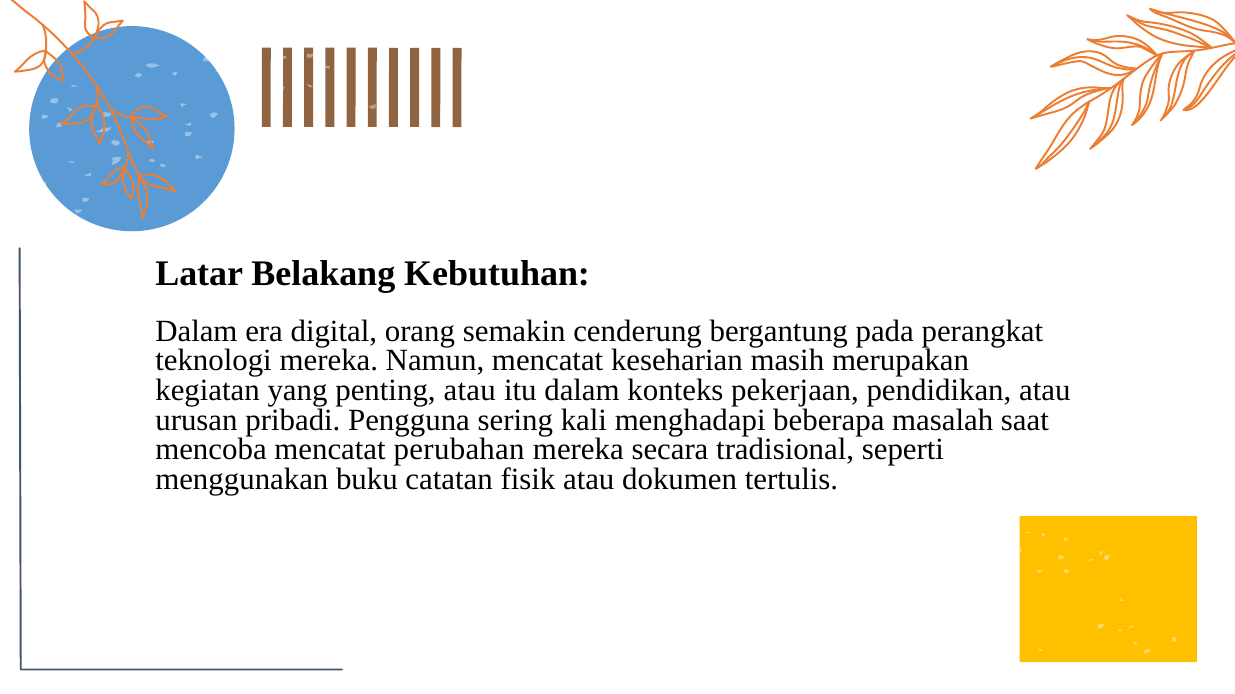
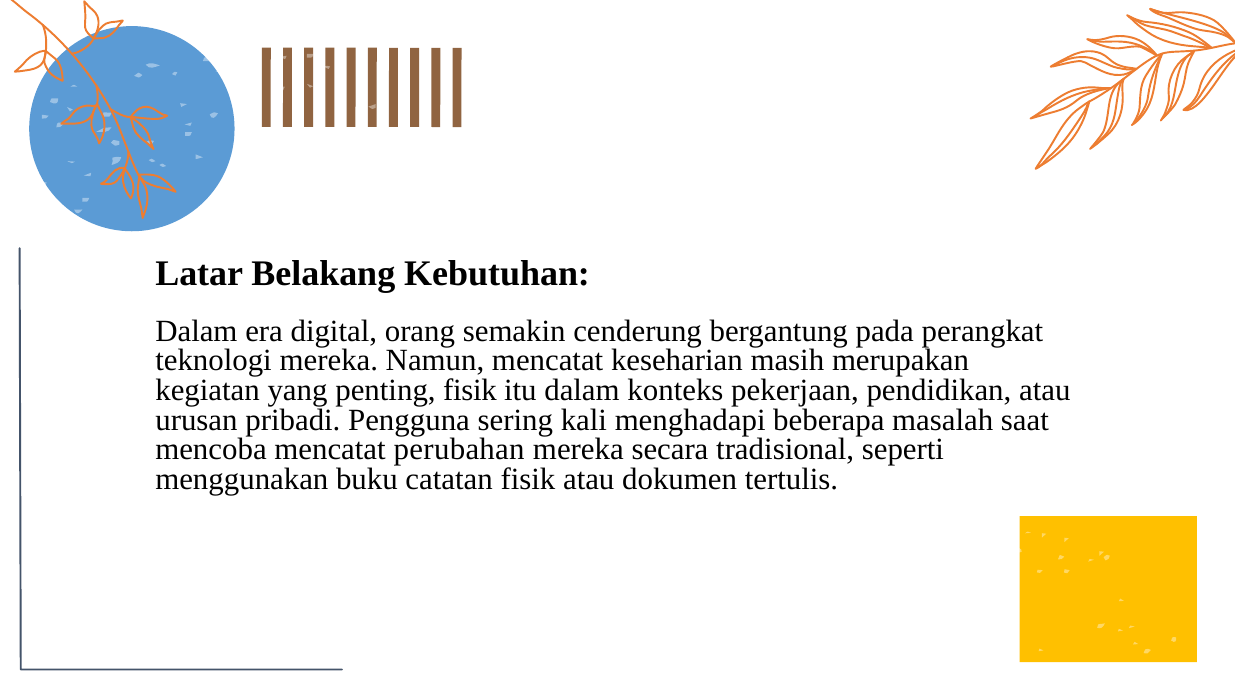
penting atau: atau -> fisik
